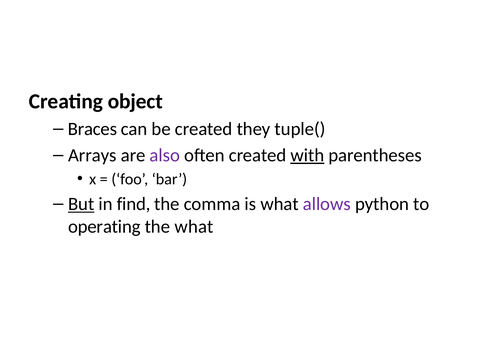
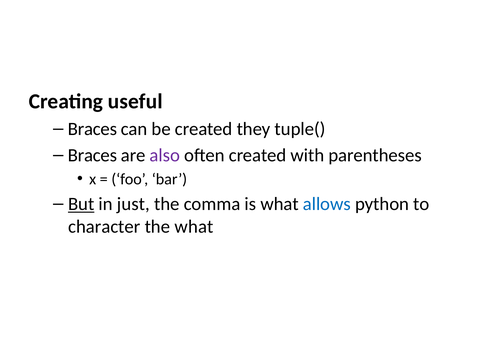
object: object -> useful
Arrays at (92, 155): Arrays -> Braces
with underline: present -> none
find: find -> just
allows colour: purple -> blue
operating: operating -> character
